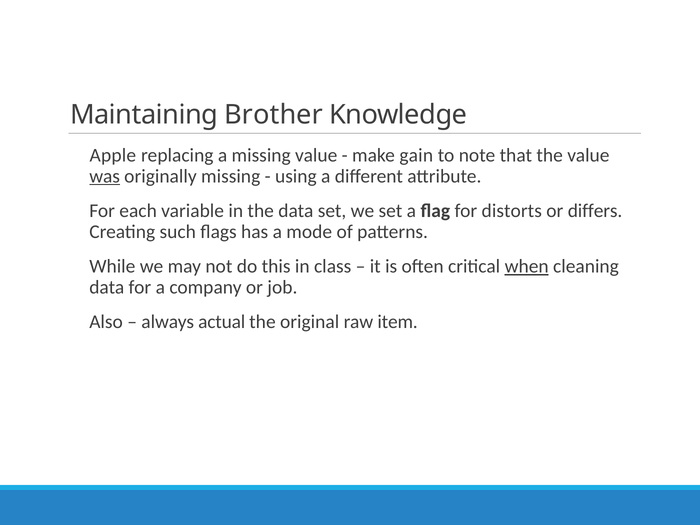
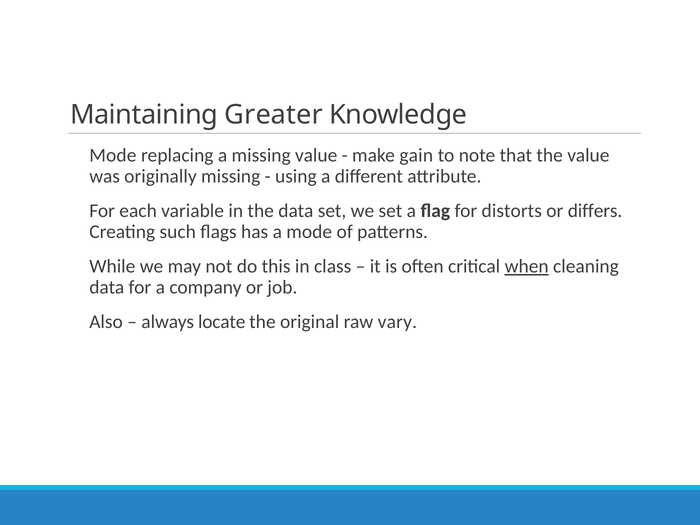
Brother: Brother -> Greater
Apple at (113, 155): Apple -> Mode
was underline: present -> none
actual: actual -> locate
item: item -> vary
